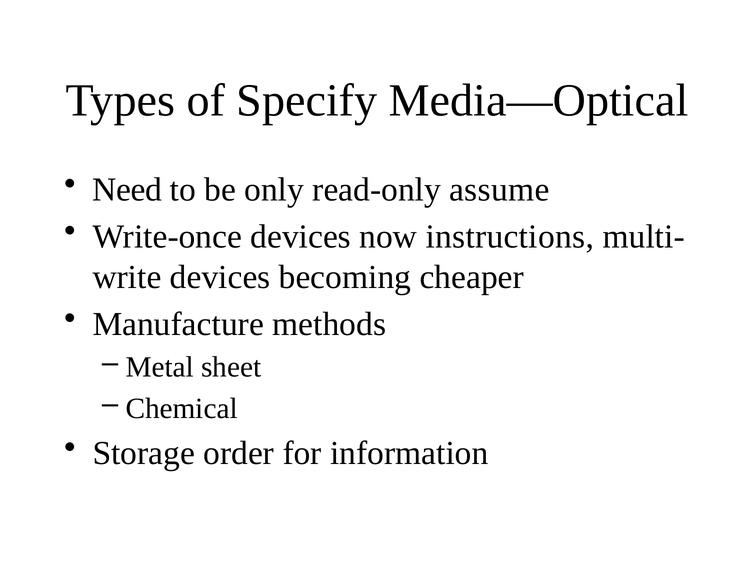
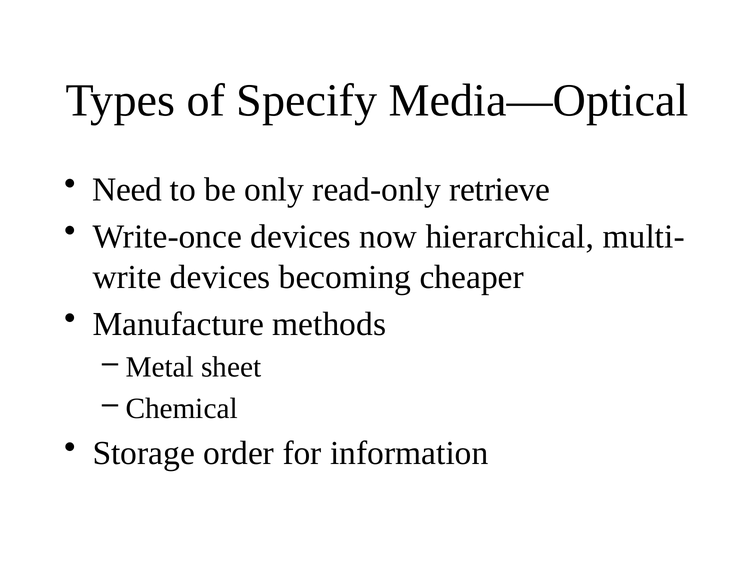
assume: assume -> retrieve
instructions: instructions -> hierarchical
